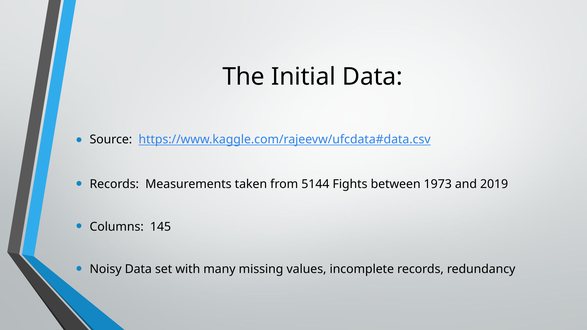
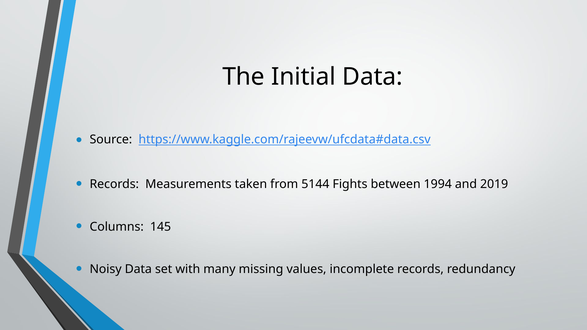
1973: 1973 -> 1994
